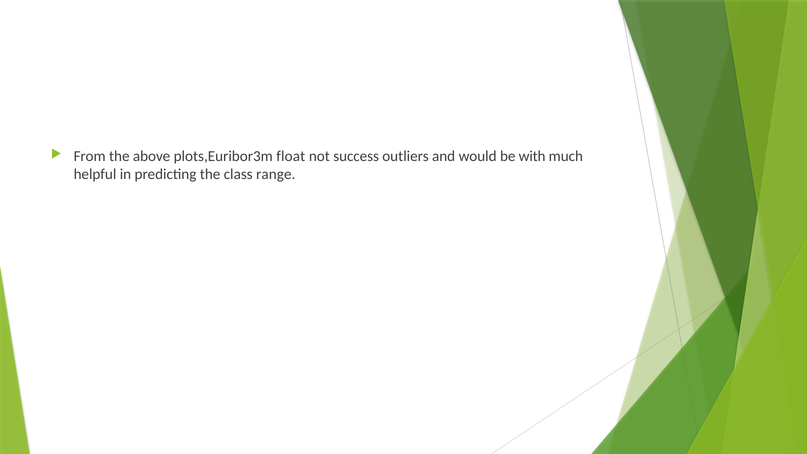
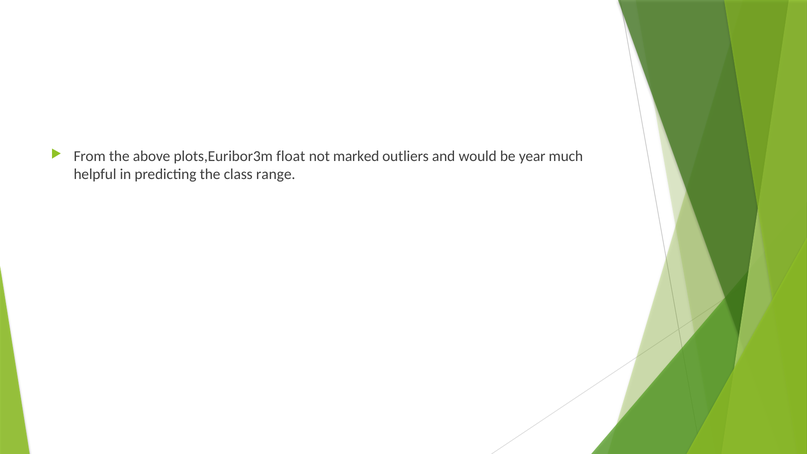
success: success -> marked
with: with -> year
